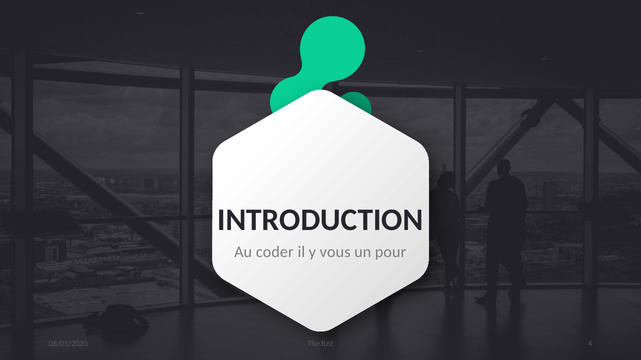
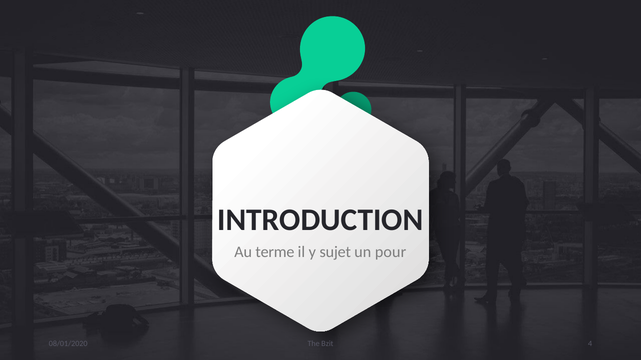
coder: coder -> terme
vous: vous -> sujet
